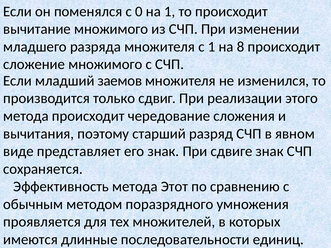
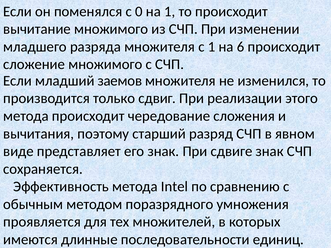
8: 8 -> 6
Этот: Этот -> Intel
